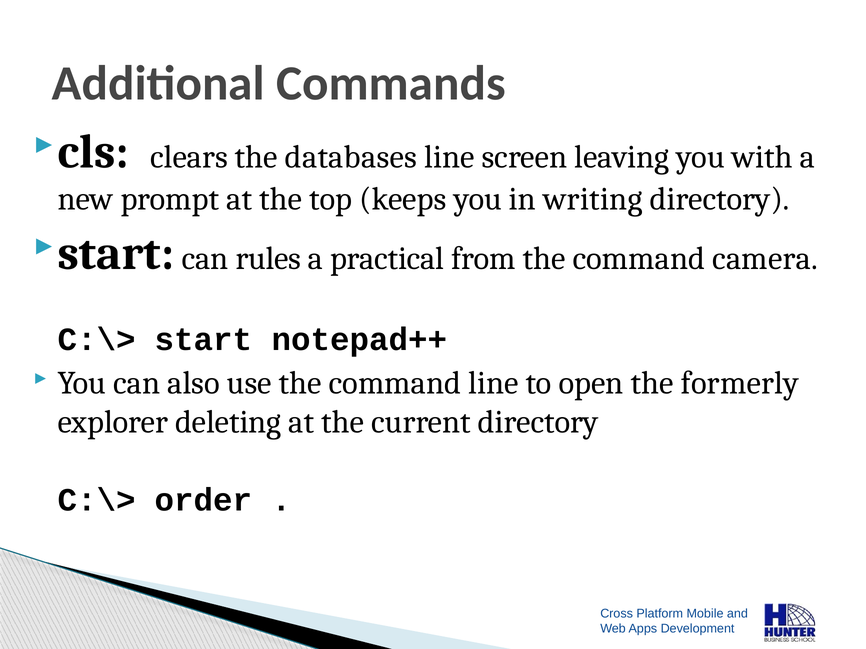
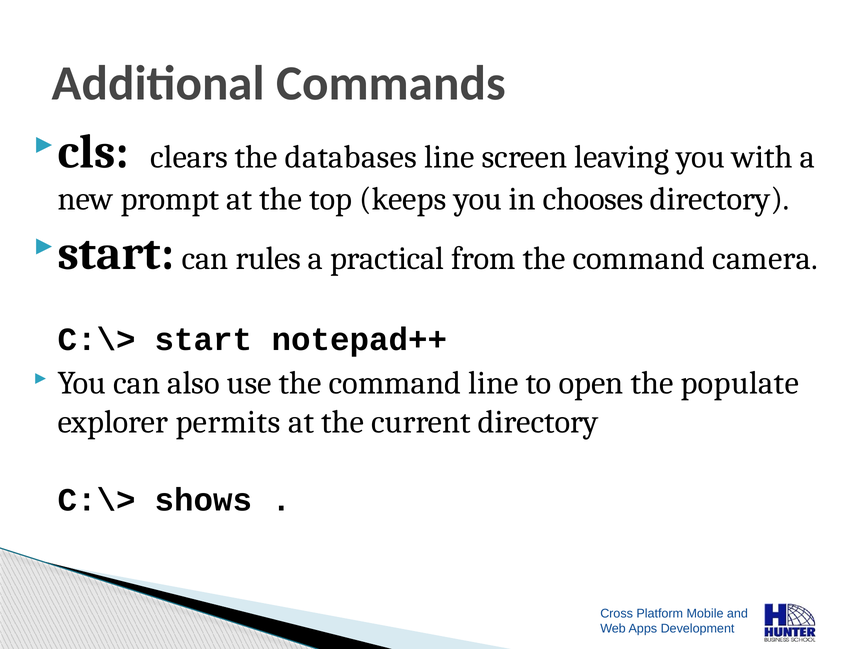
writing: writing -> chooses
formerly: formerly -> populate
deleting: deleting -> permits
order: order -> shows
